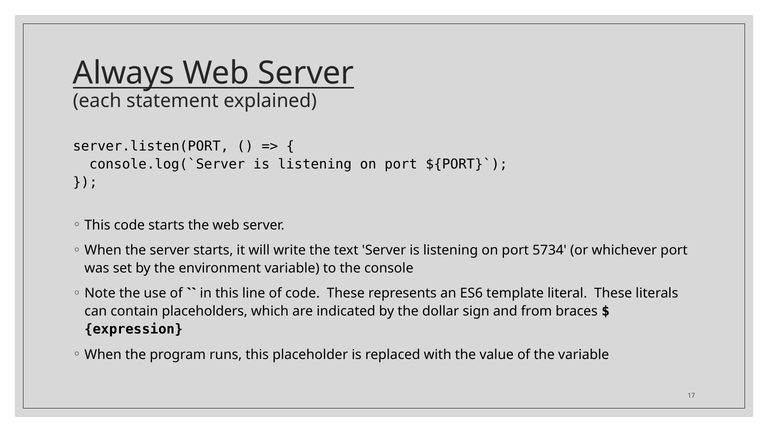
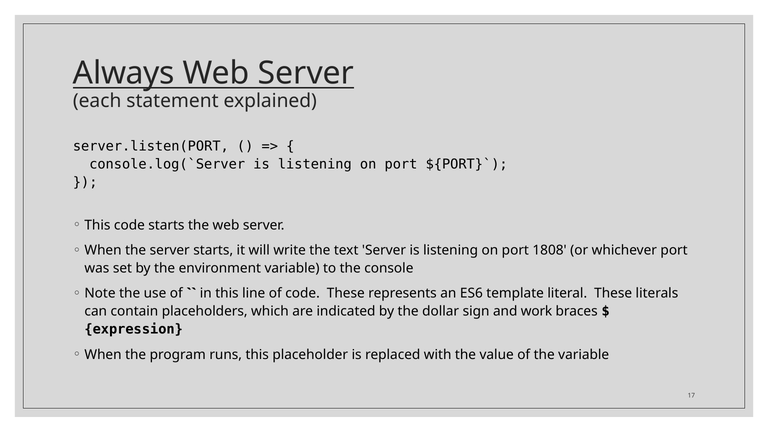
5734: 5734 -> 1808
from: from -> work
